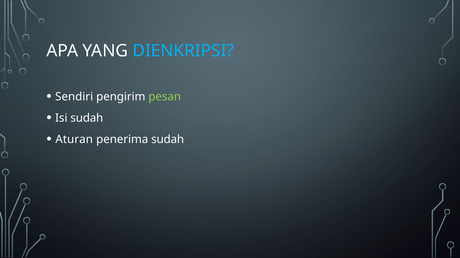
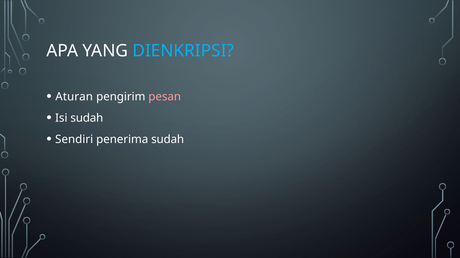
Sendiri: Sendiri -> Aturan
pesan colour: light green -> pink
Aturan: Aturan -> Sendiri
